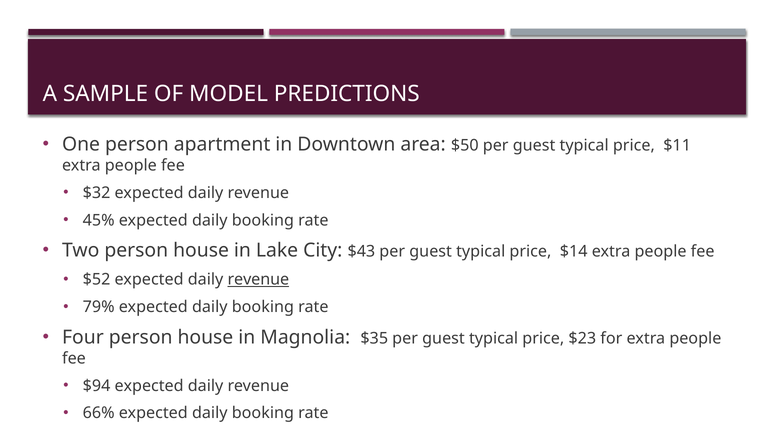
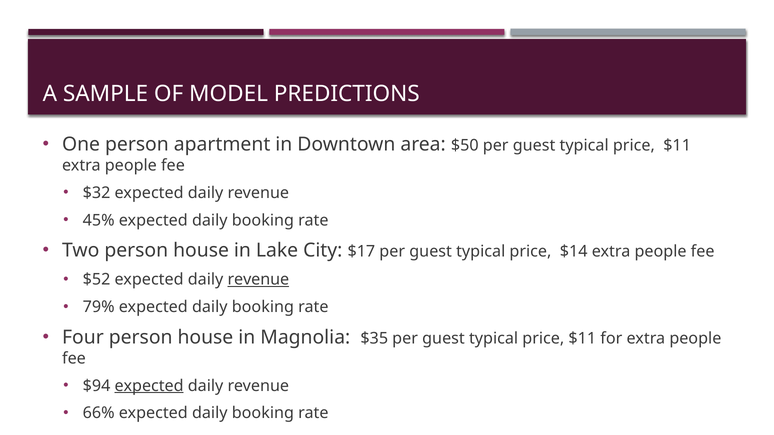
$43: $43 -> $17
$23 at (582, 339): $23 -> $11
expected at (149, 386) underline: none -> present
